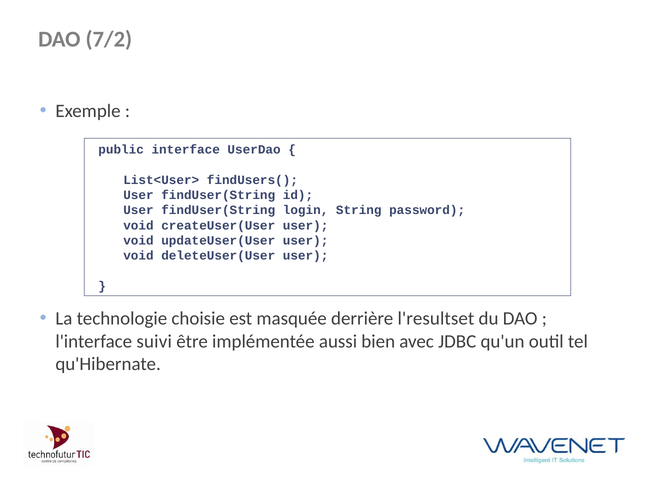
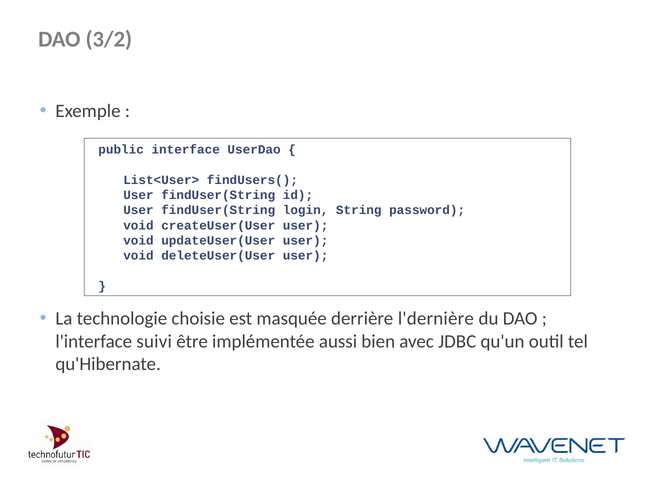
7/2: 7/2 -> 3/2
l'resultset: l'resultset -> l'dernière
